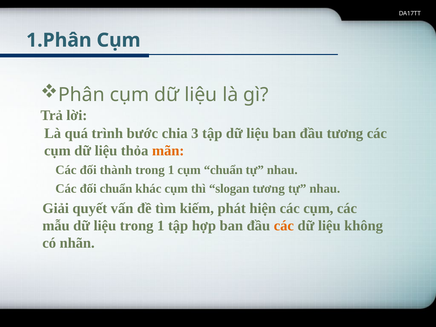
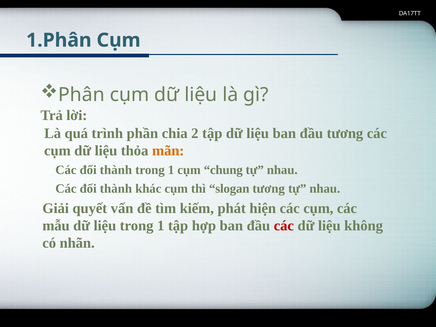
bước: bước -> phần
3: 3 -> 2
cụm chuẩn: chuẩn -> chung
chuẩn at (116, 189): chuẩn -> thành
các at (284, 226) colour: orange -> red
